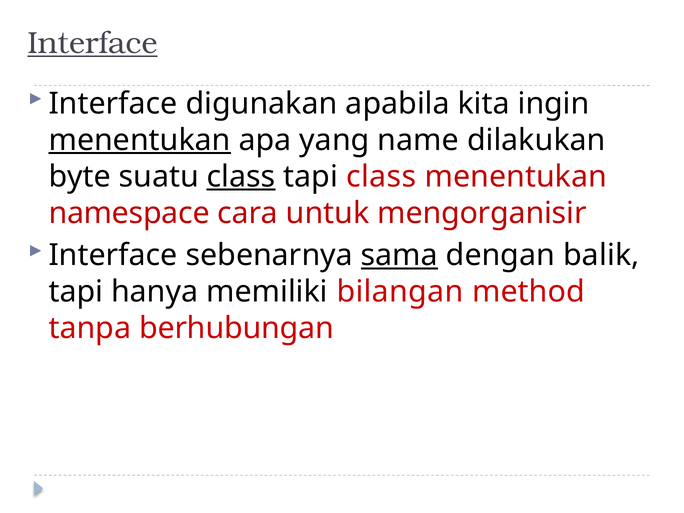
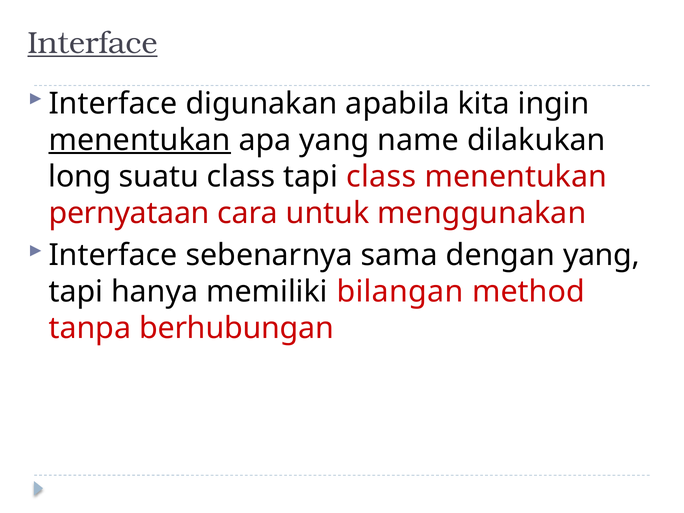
byte: byte -> long
class at (241, 177) underline: present -> none
namespace: namespace -> pernyataan
mengorganisir: mengorganisir -> menggunakan
sama underline: present -> none
dengan balik: balik -> yang
